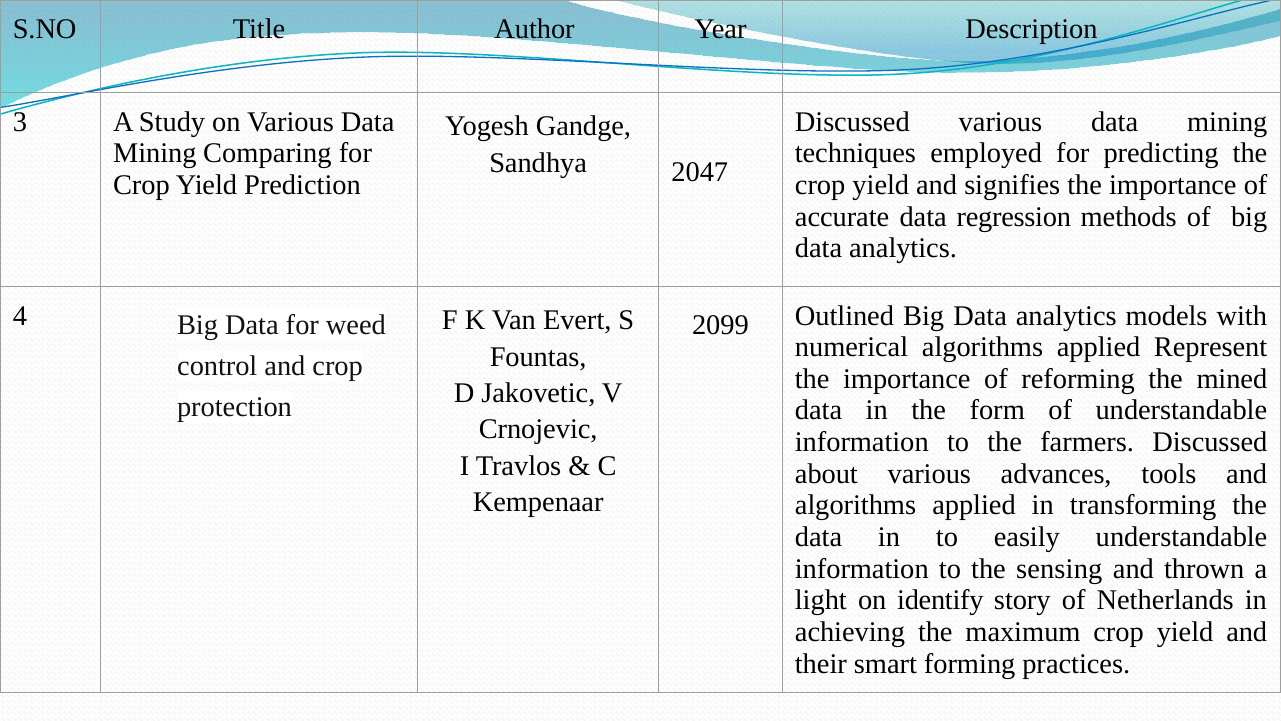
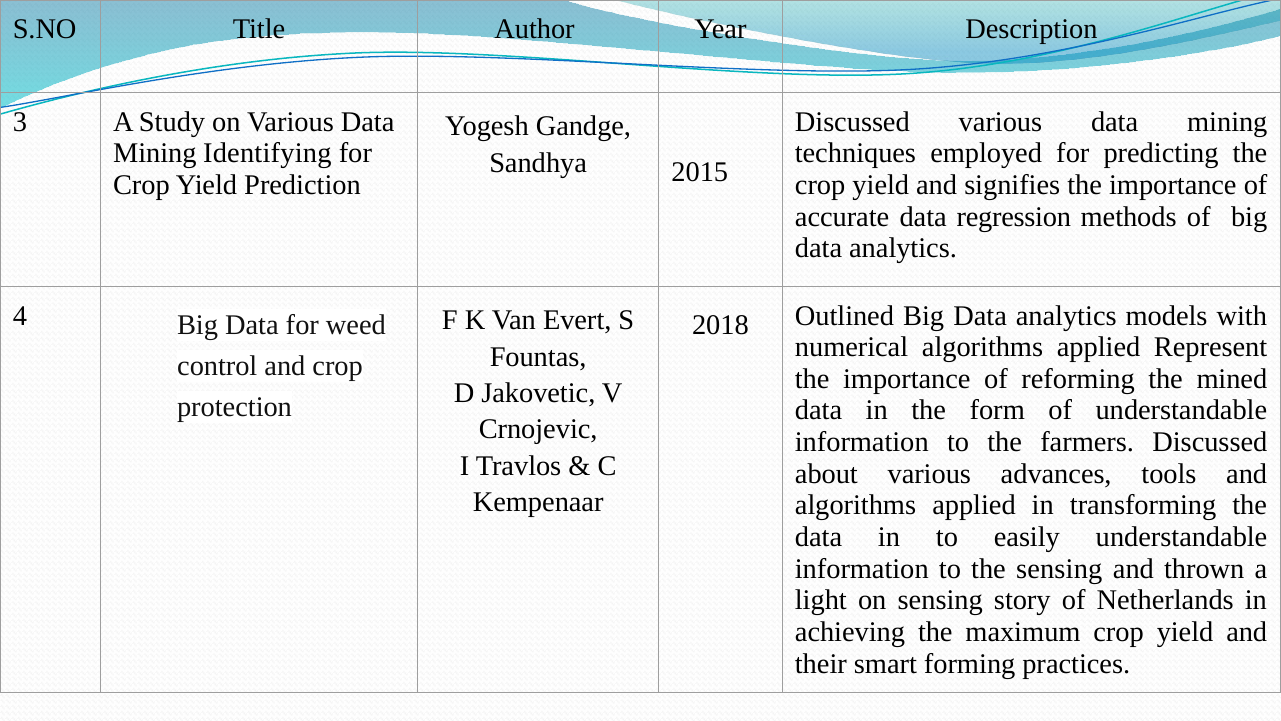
Comparing: Comparing -> Identifying
2047: 2047 -> 2015
2099: 2099 -> 2018
on identify: identify -> sensing
